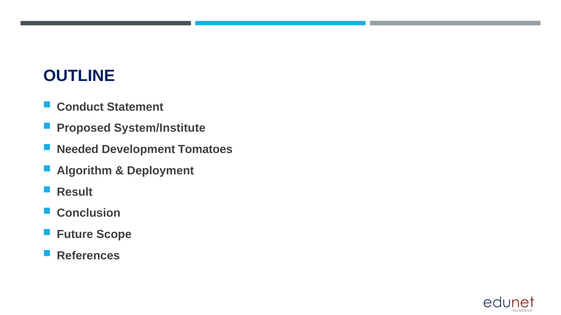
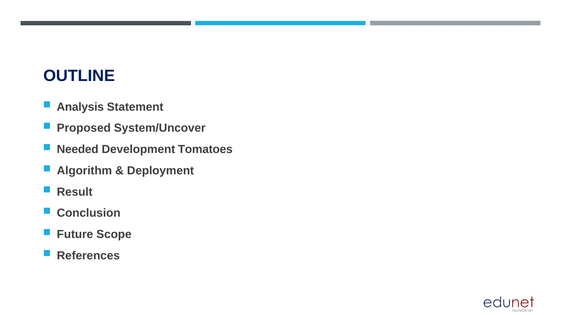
Conduct: Conduct -> Analysis
System/Institute: System/Institute -> System/Uncover
